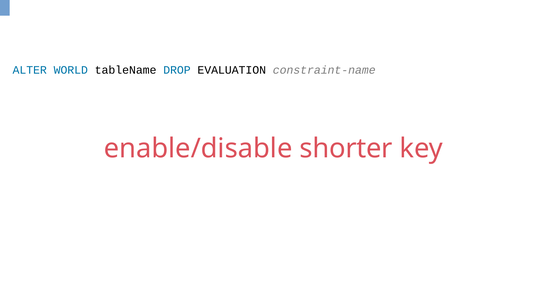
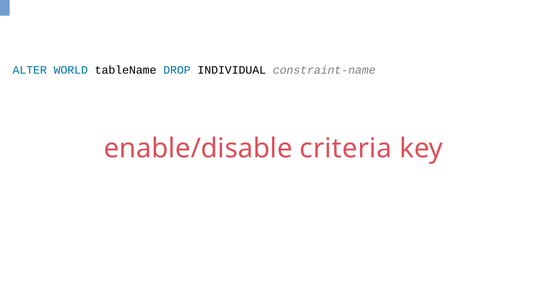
EVALUATION: EVALUATION -> INDIVIDUAL
shorter: shorter -> criteria
